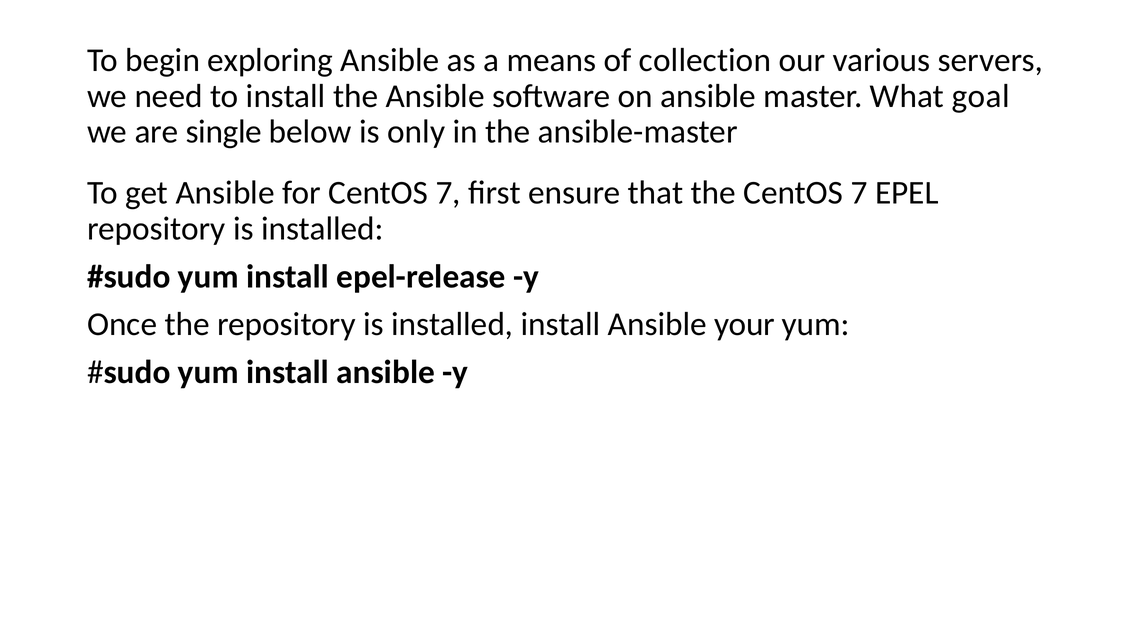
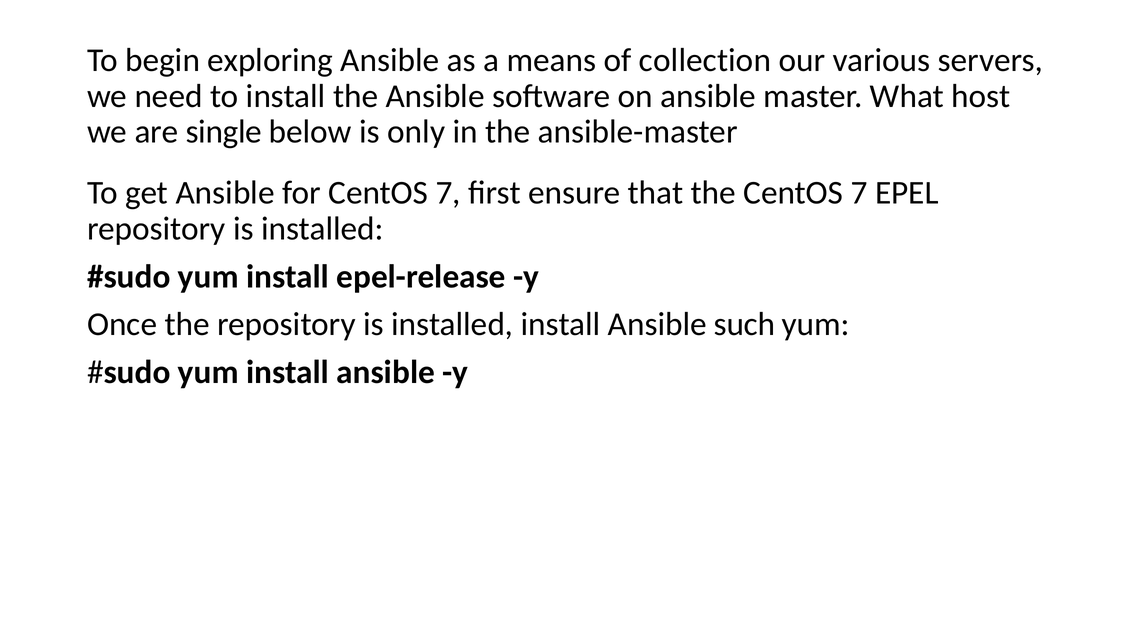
goal: goal -> host
your: your -> such
